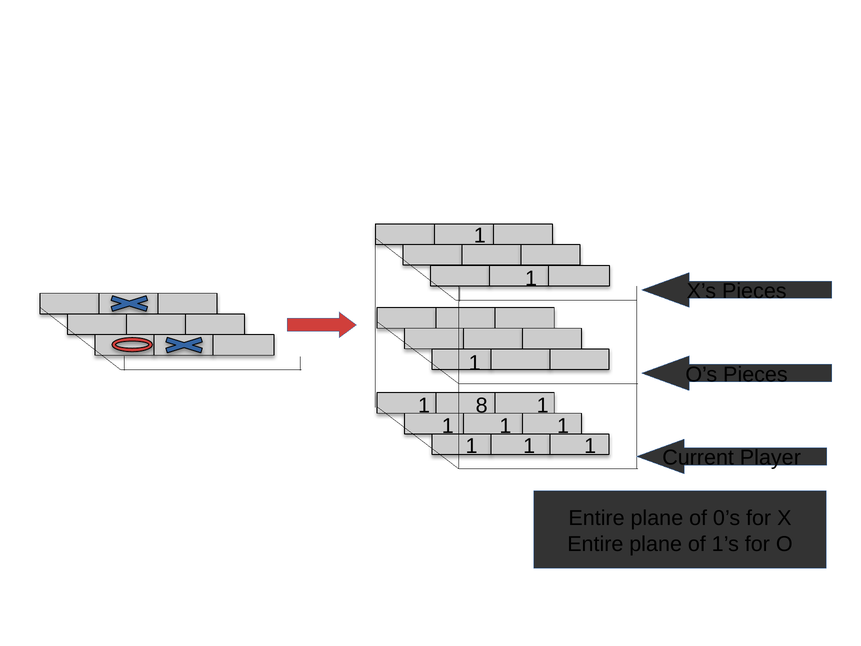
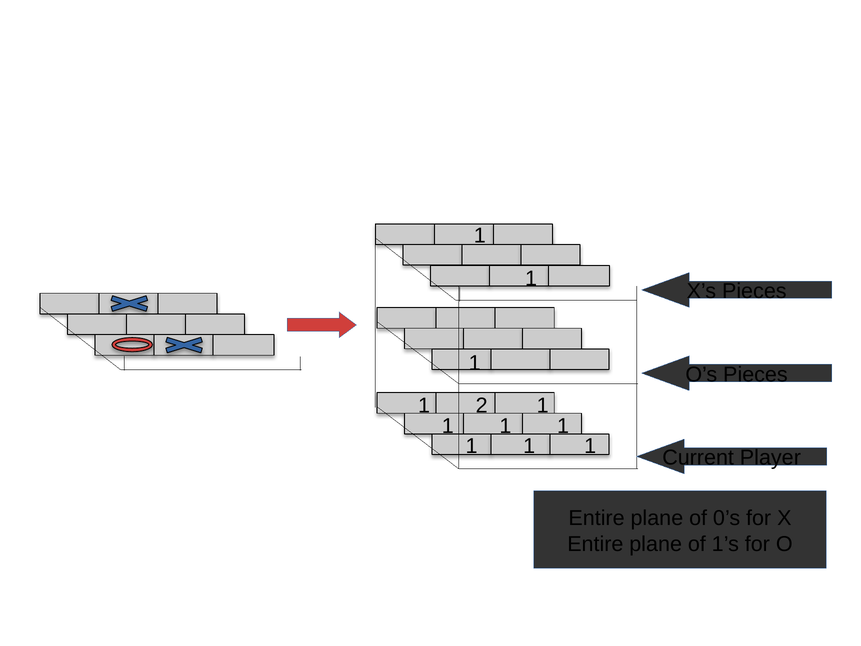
8: 8 -> 2
